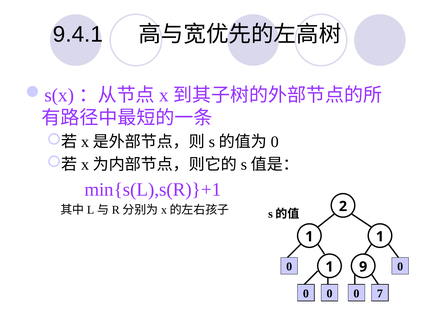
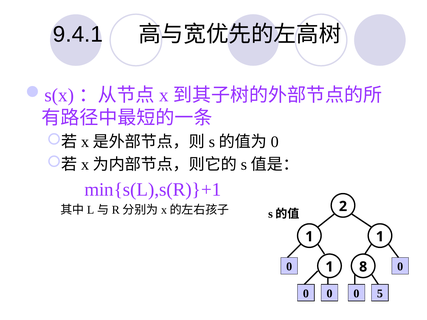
9: 9 -> 8
7: 7 -> 5
